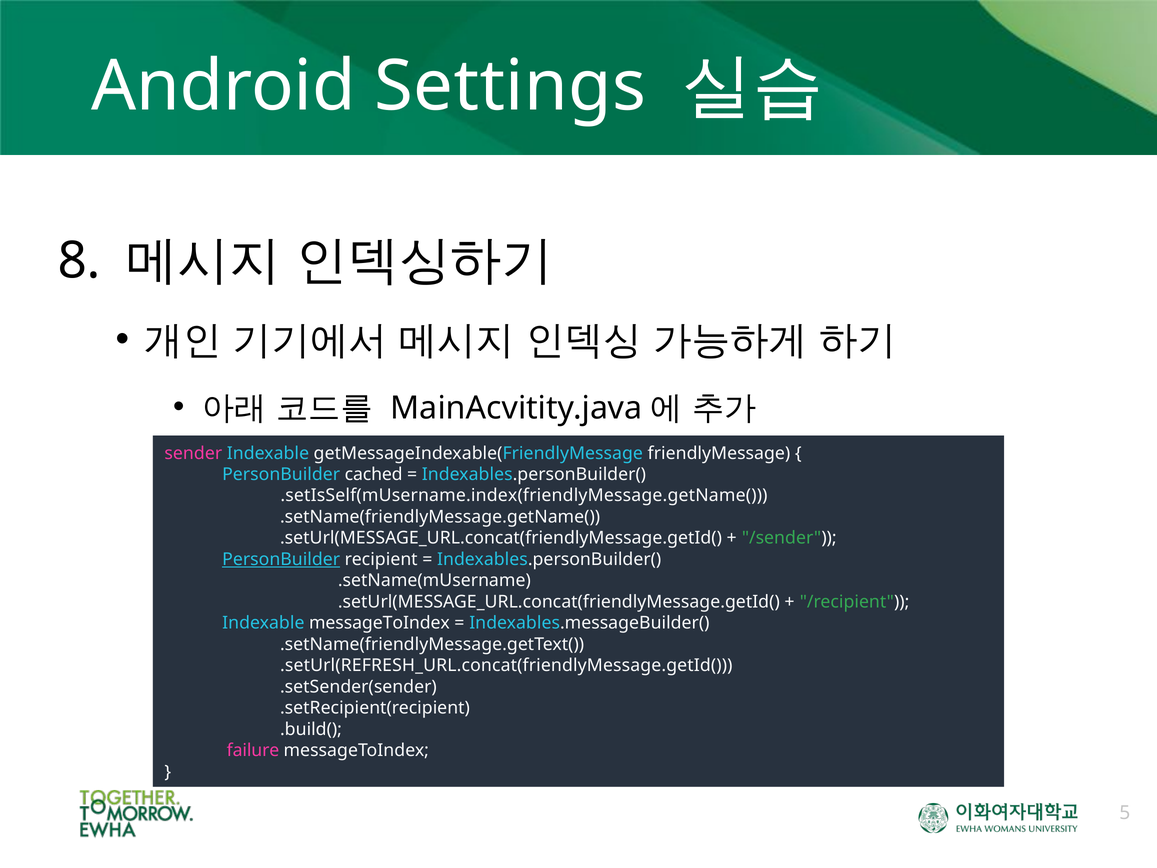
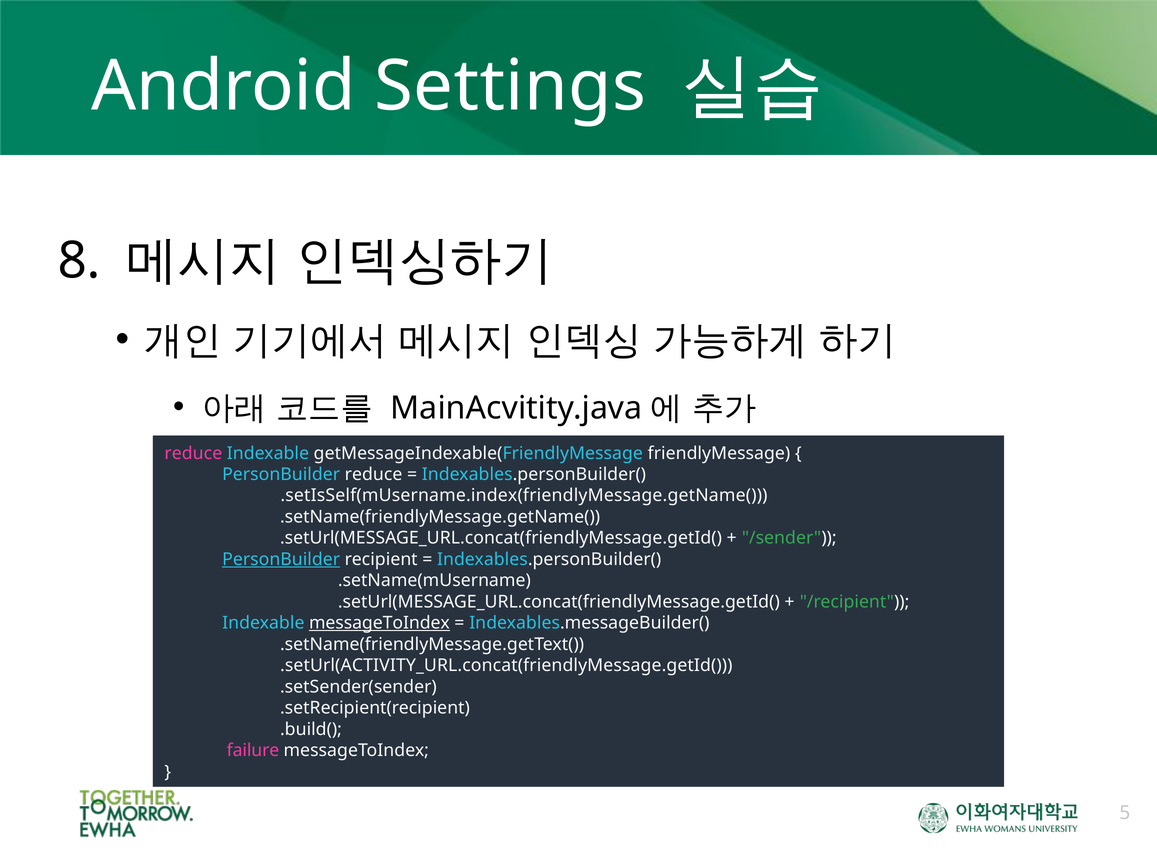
sender at (193, 453): sender -> reduce
PersonBuilder cached: cached -> reduce
messageToIndex at (379, 623) underline: none -> present
.setUrl(REFRESH_URL.concat(friendlyMessage.getId(: .setUrl(REFRESH_URL.concat(friendlyMessage.getId( -> .setUrl(ACTIVITY_URL.concat(friendlyMessage.getId(
